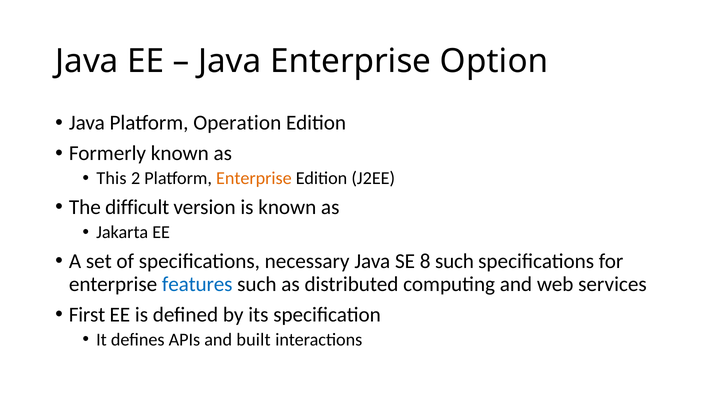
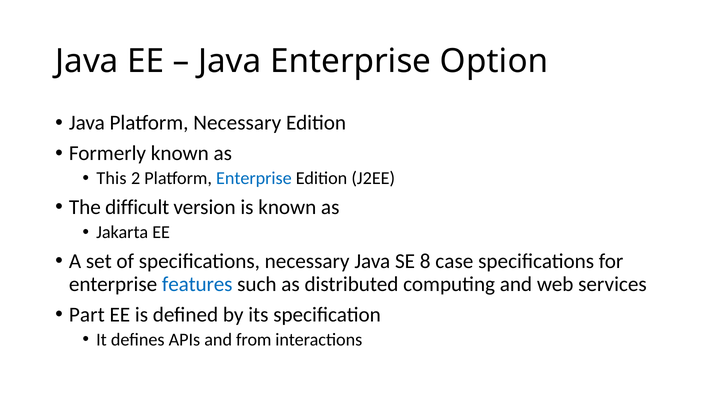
Platform Operation: Operation -> Necessary
Enterprise at (254, 178) colour: orange -> blue
8 such: such -> case
First: First -> Part
built: built -> from
